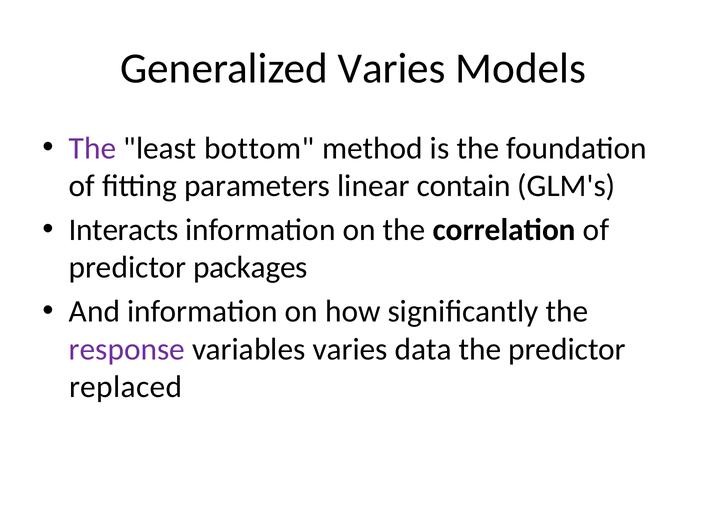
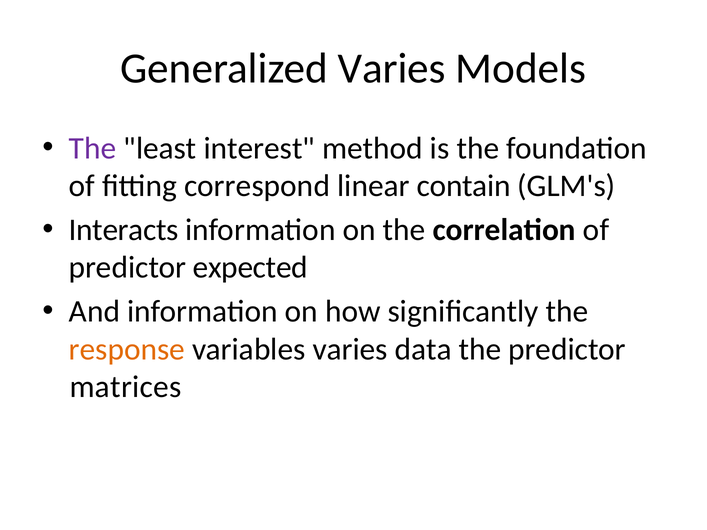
bottom: bottom -> interest
parameters: parameters -> correspond
packages: packages -> expected
response colour: purple -> orange
replaced: replaced -> matrices
